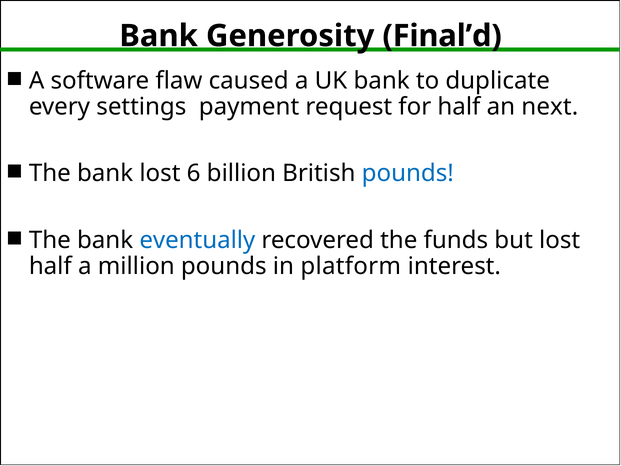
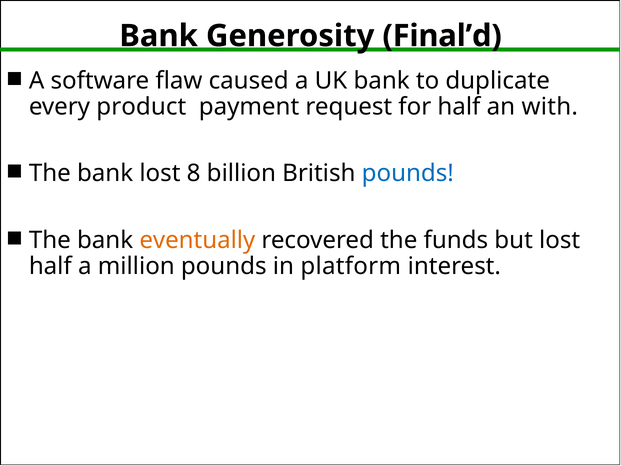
settings: settings -> product
next: next -> with
6: 6 -> 8
eventually colour: blue -> orange
